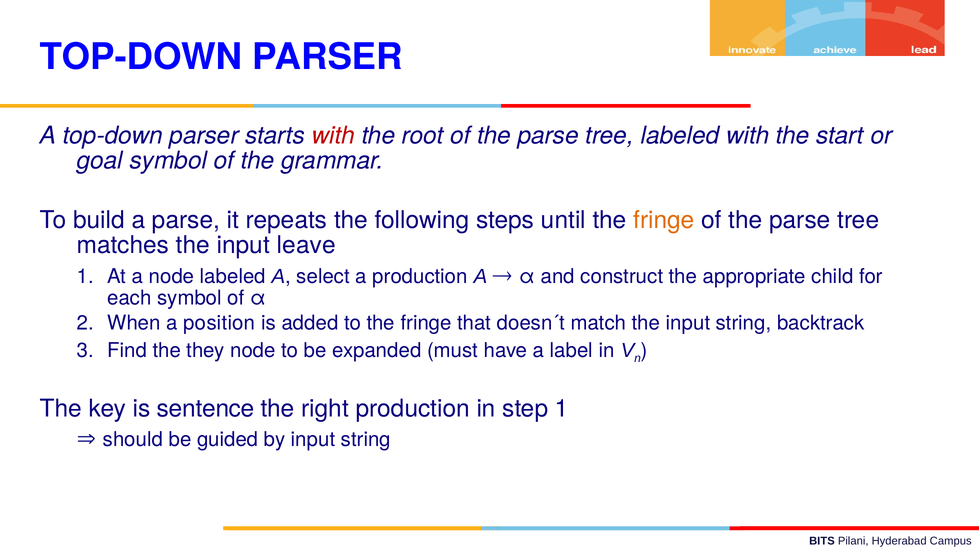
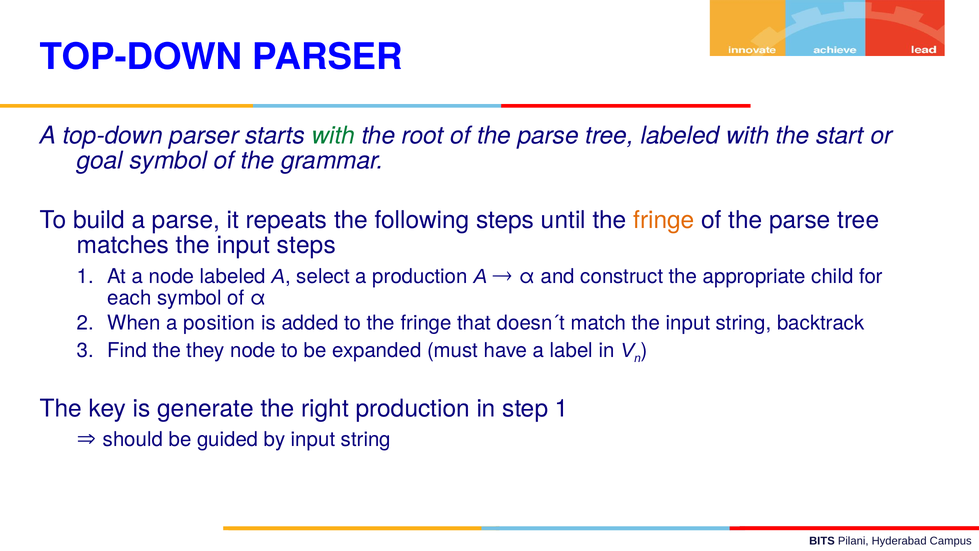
with at (333, 136) colour: red -> green
input leave: leave -> steps
sentence: sentence -> generate
